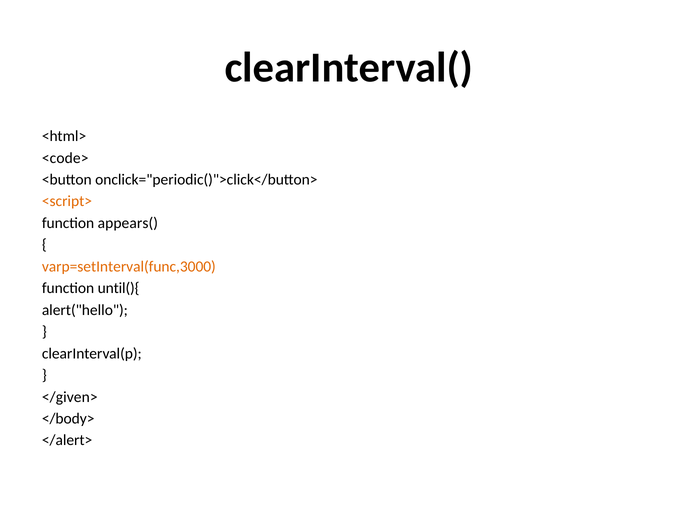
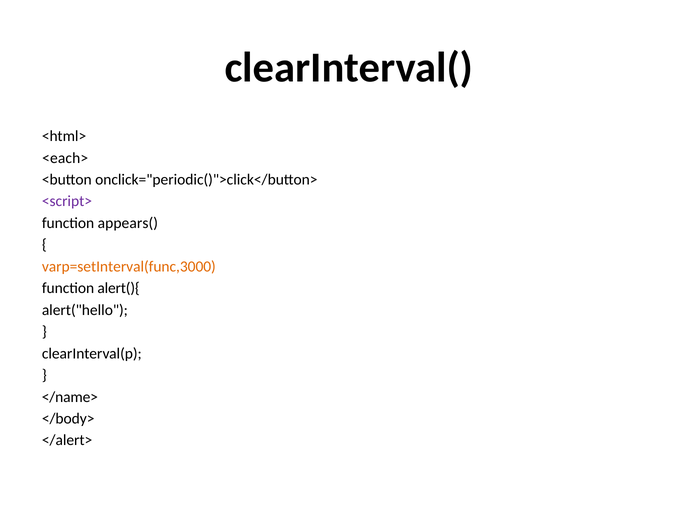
<code>: <code> -> <each>
<script> colour: orange -> purple
until(){: until(){ -> alert(){
</given>: </given> -> </name>
